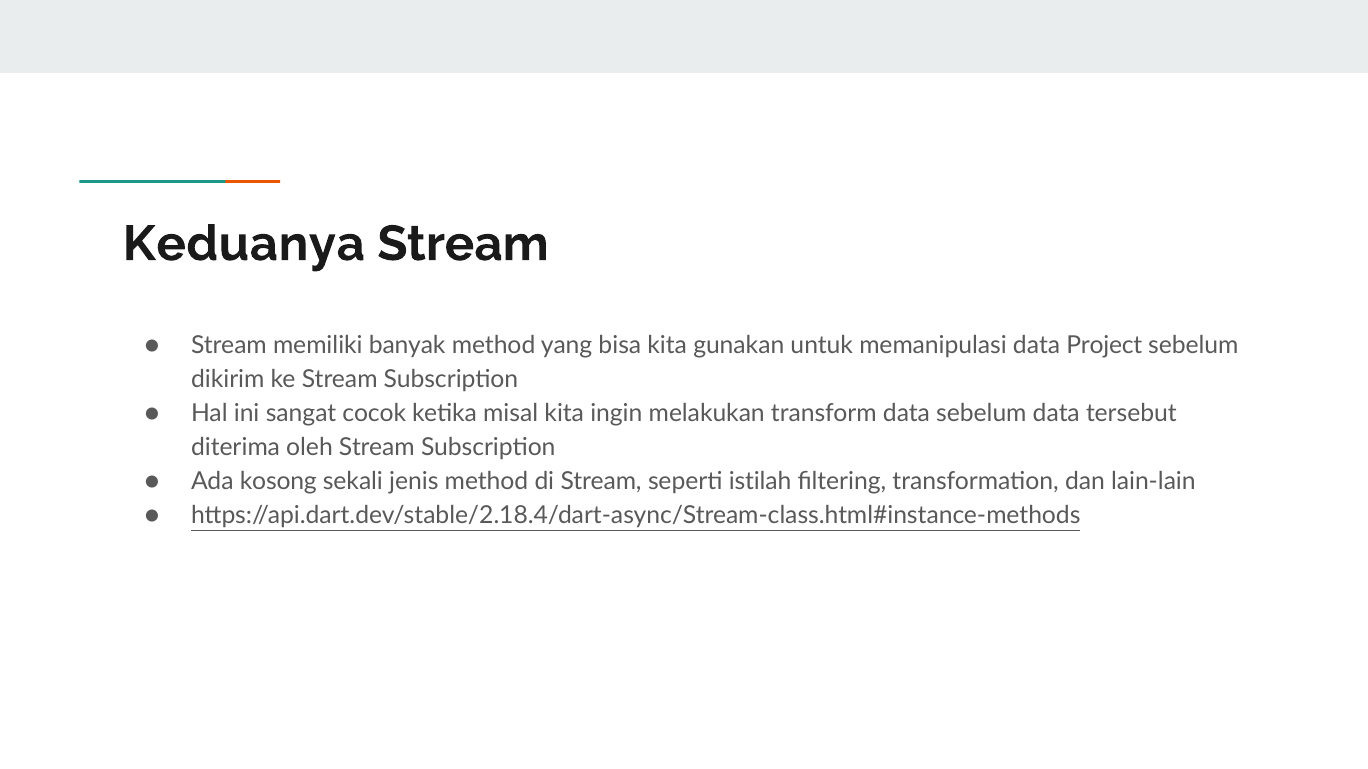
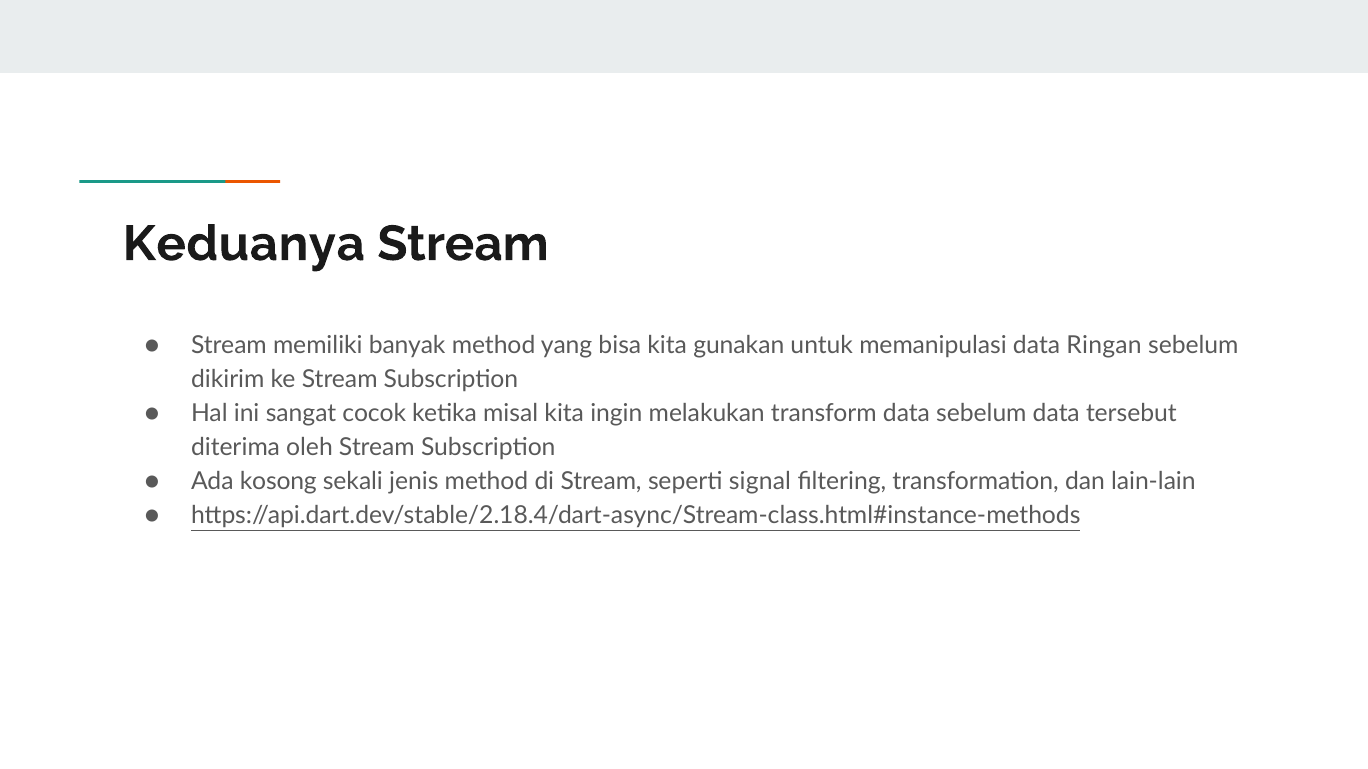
Project: Project -> Ringan
istilah: istilah -> signal
